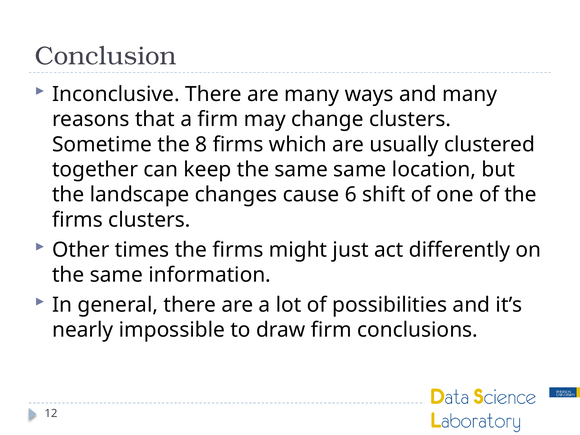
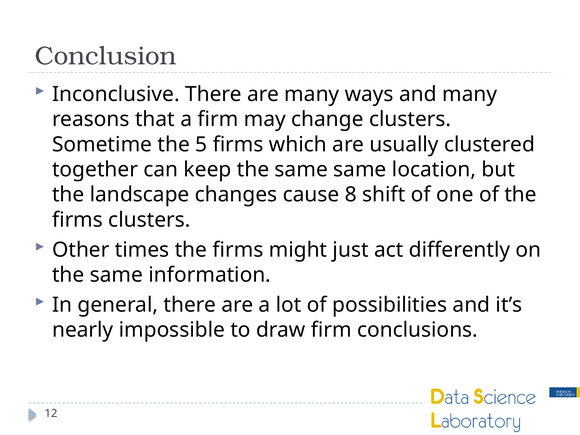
8: 8 -> 5
6: 6 -> 8
